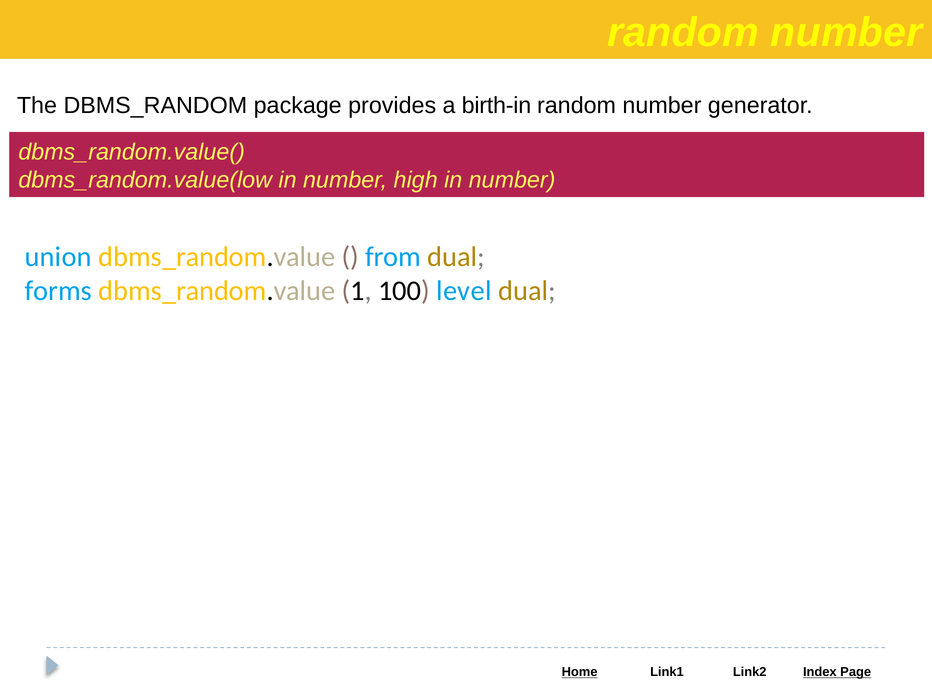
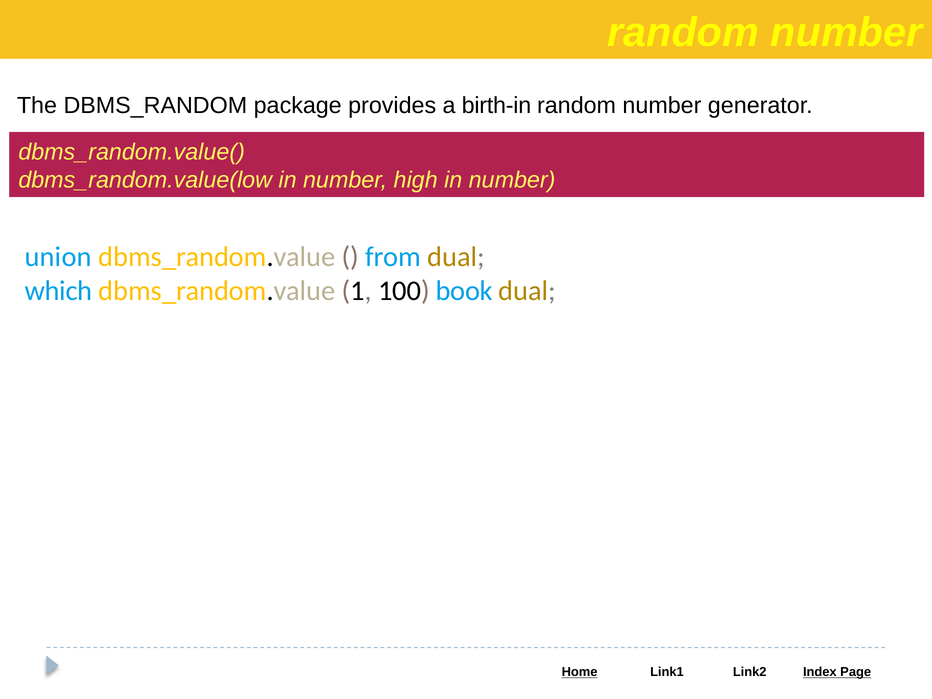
forms: forms -> which
level: level -> book
